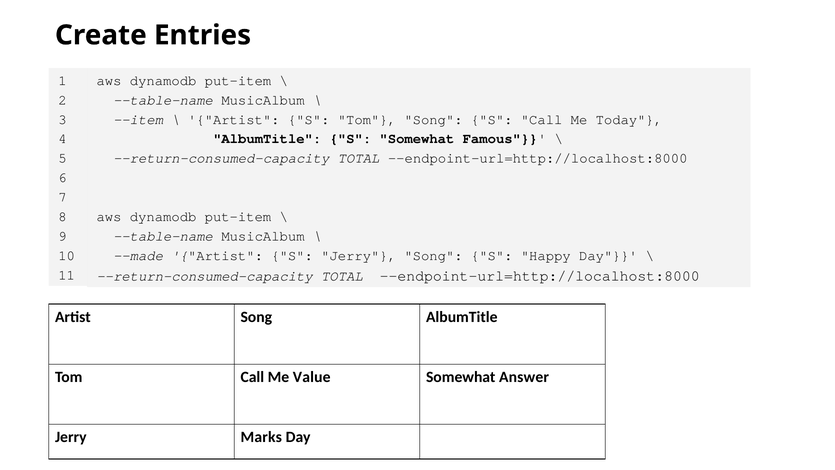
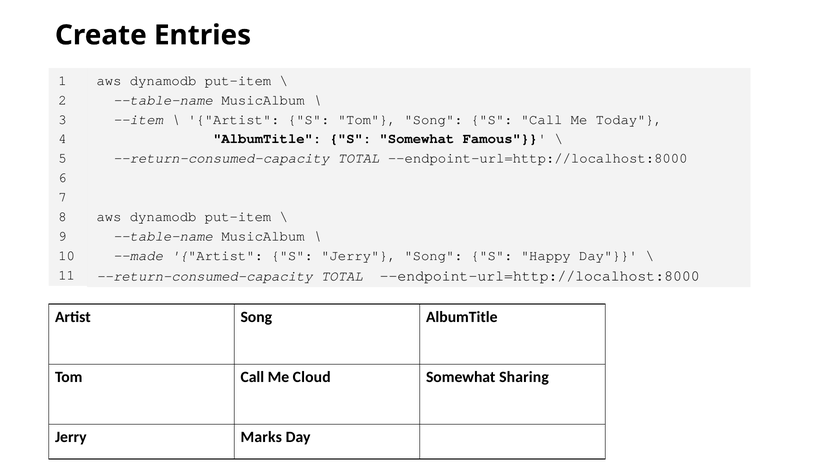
Value: Value -> Cloud
Answer: Answer -> Sharing
